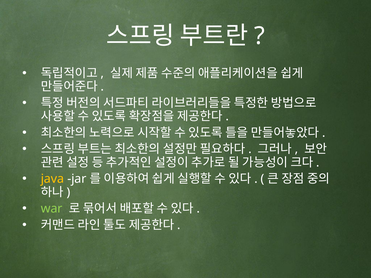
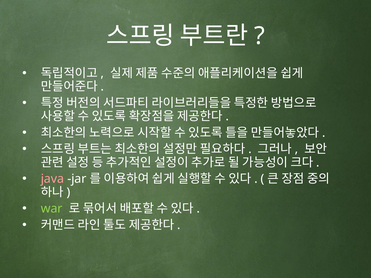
java colour: yellow -> pink
